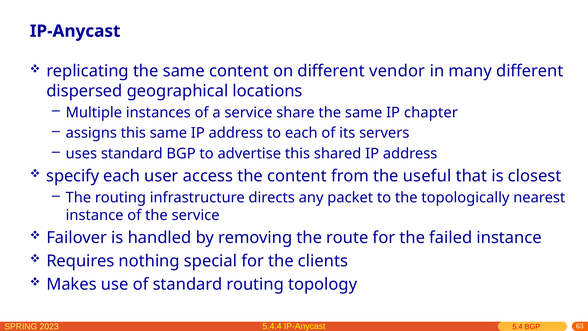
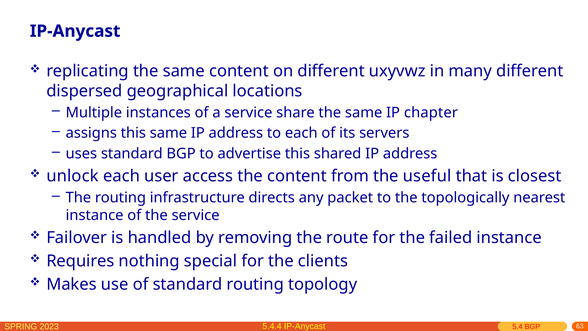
vendor: vendor -> uxyvwz
specify: specify -> unlock
